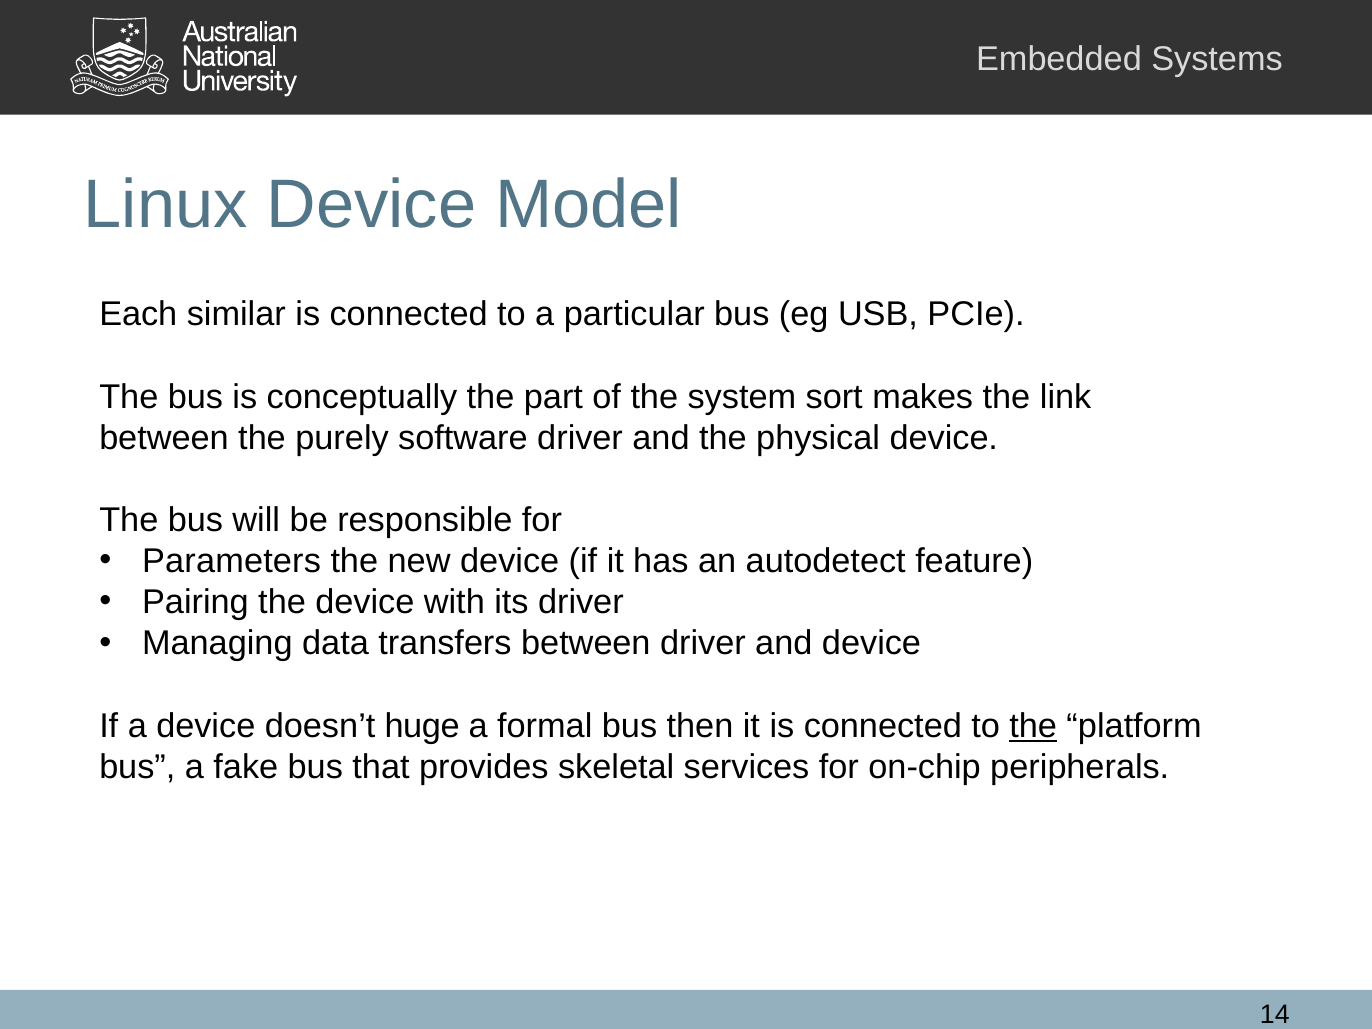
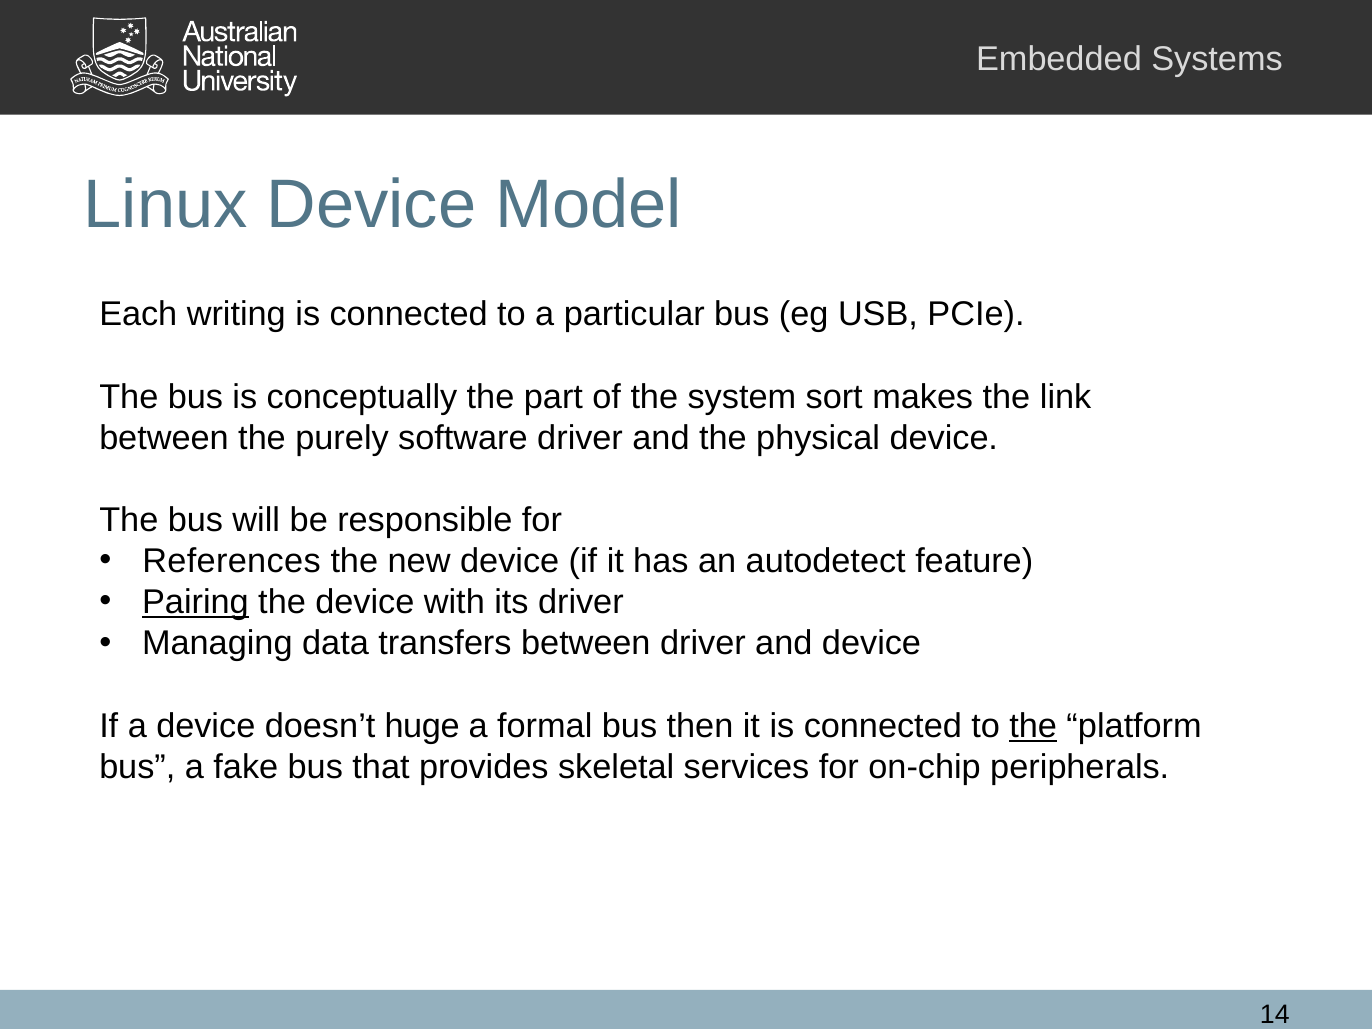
similar: similar -> writing
Parameters: Parameters -> References
Pairing underline: none -> present
